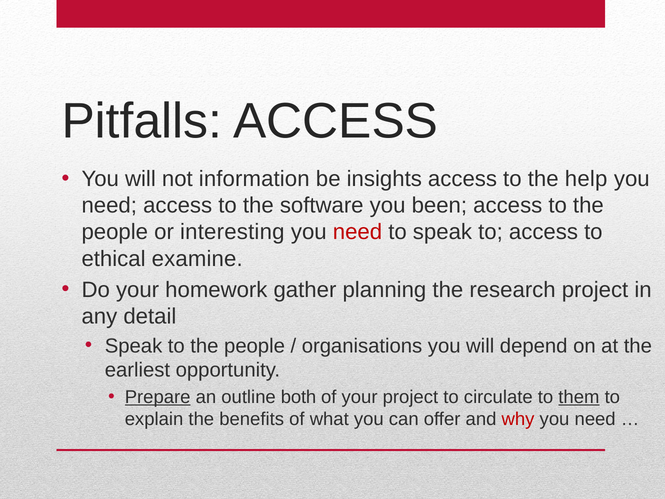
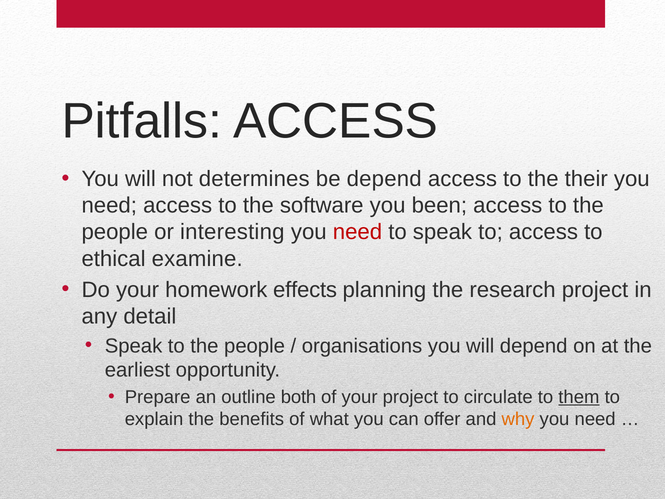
information: information -> determines
be insights: insights -> depend
help: help -> their
gather: gather -> effects
Prepare underline: present -> none
why colour: red -> orange
